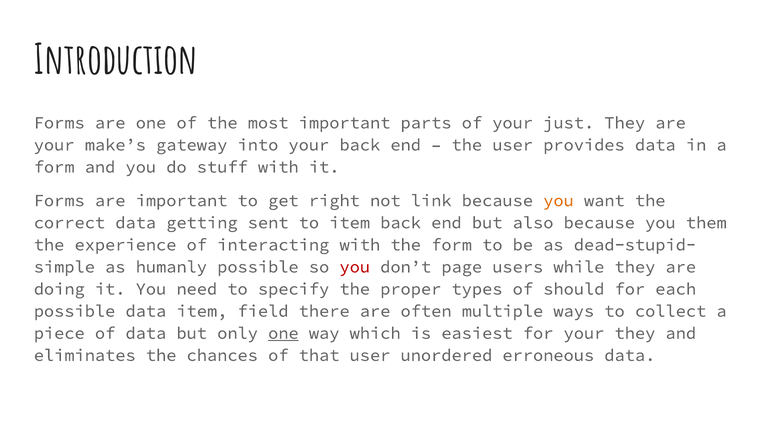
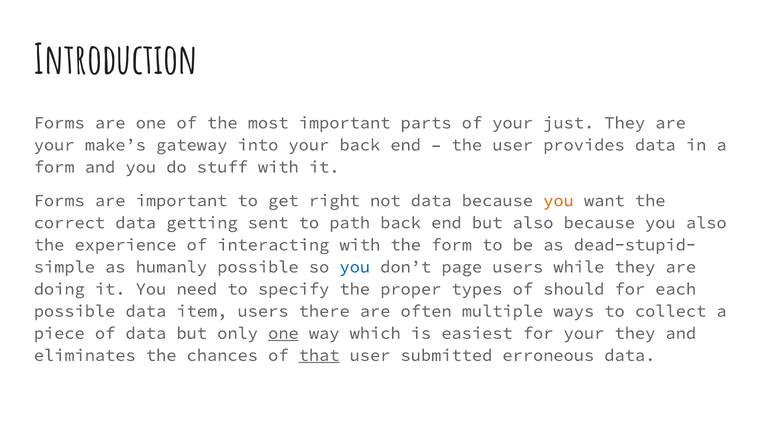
not link: link -> data
to item: item -> path
you them: them -> also
you at (355, 267) colour: red -> blue
item field: field -> users
that underline: none -> present
unordered: unordered -> submitted
